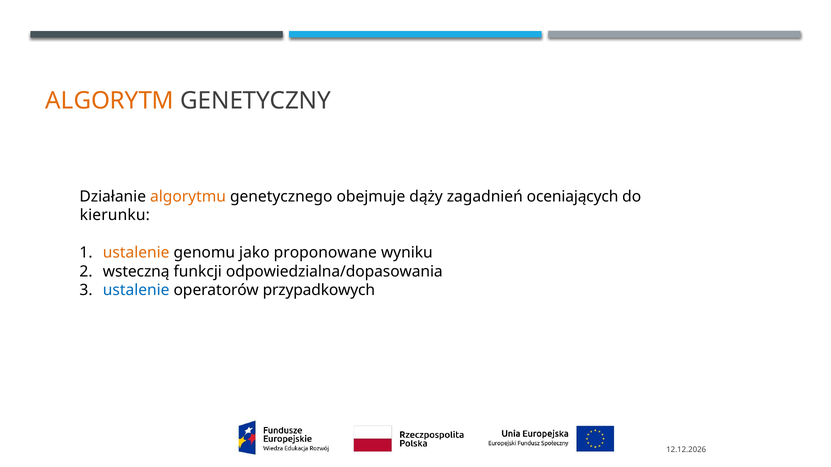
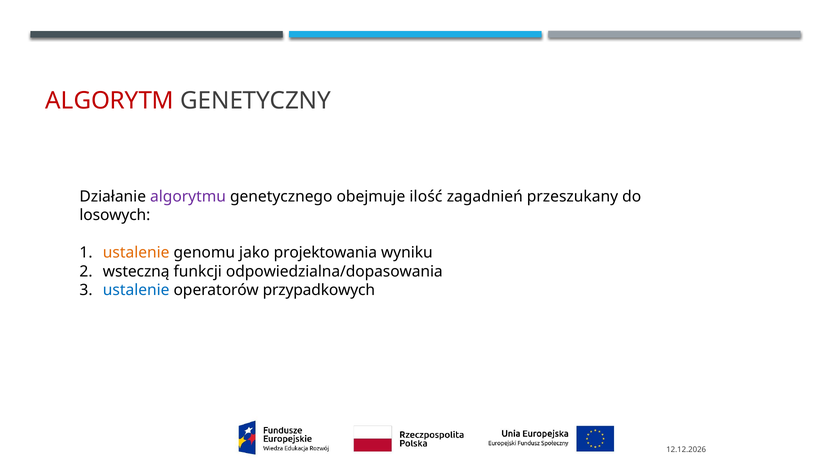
ALGORYTM colour: orange -> red
algorytmu colour: orange -> purple
dąży: dąży -> ilość
oceniających: oceniających -> przeszukany
kierunku: kierunku -> losowych
proponowane: proponowane -> projektowania
